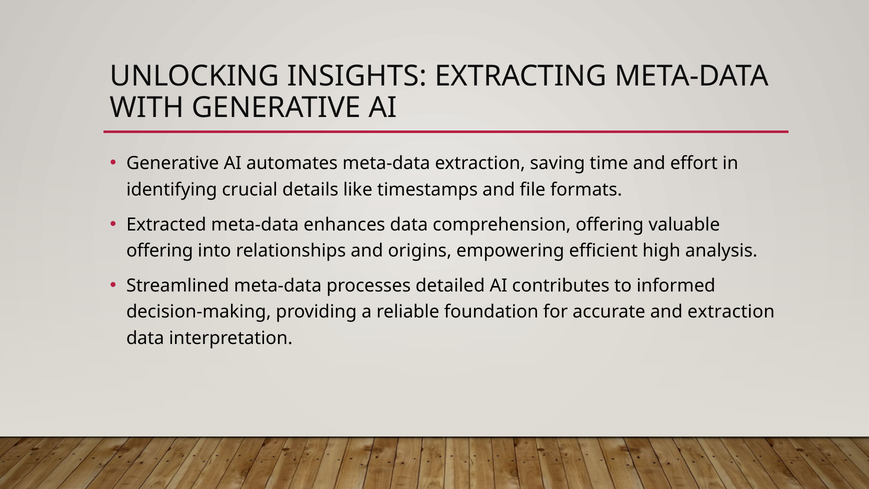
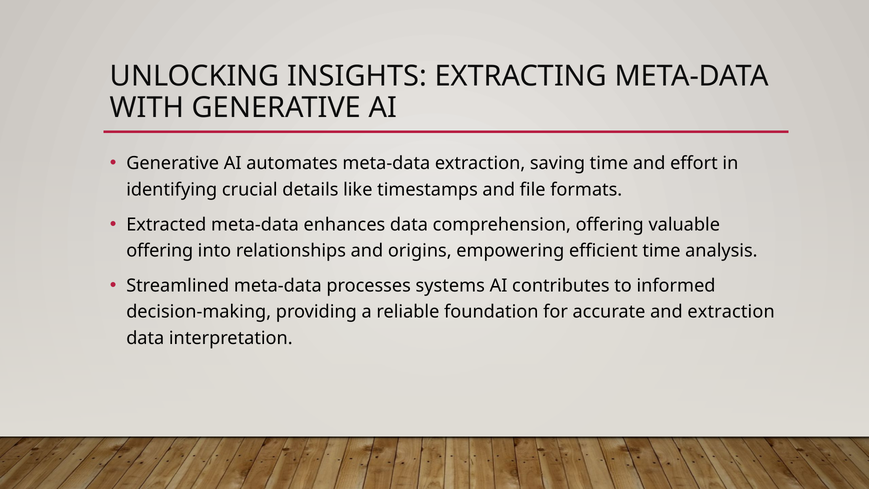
efficient high: high -> time
detailed: detailed -> systems
